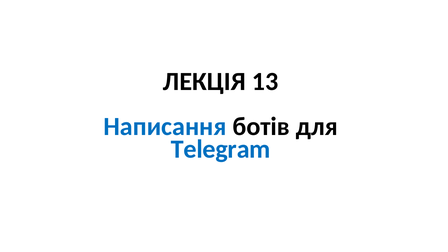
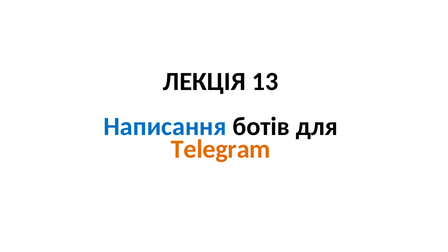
Telegram colour: blue -> orange
